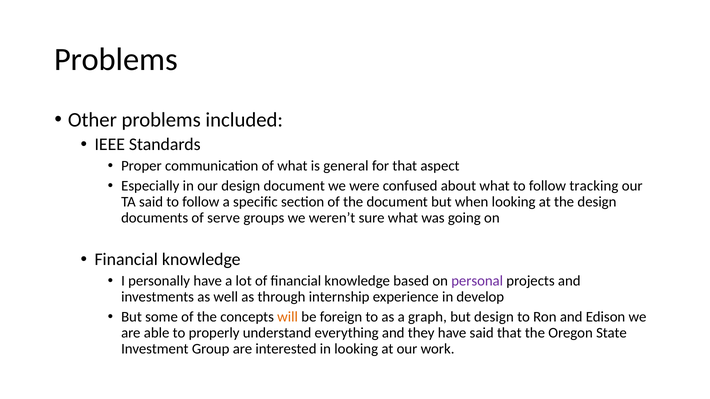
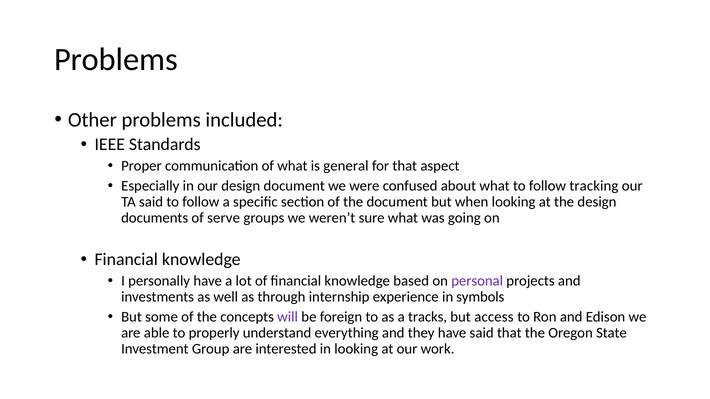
develop: develop -> symbols
will colour: orange -> purple
graph: graph -> tracks
but design: design -> access
